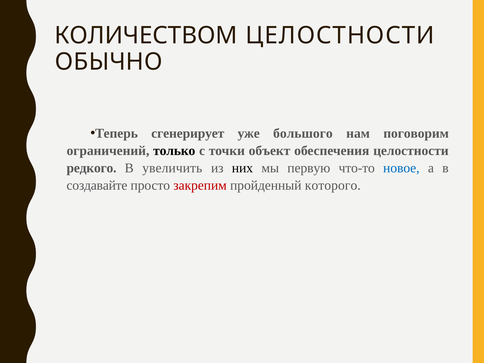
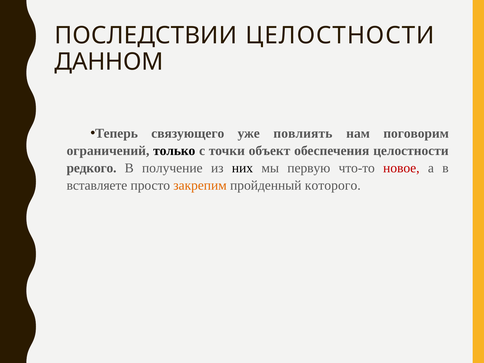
КОЛИЧЕСТВОМ: КОЛИЧЕСТВОМ -> ПОСЛЕДСТВИИ
ОБЫЧНО: ОБЫЧНО -> ДАННОМ
сгенерирует: сгенерирует -> связующего
большого: большого -> повлиять
увеличить: увеличить -> получение
новое colour: blue -> red
создавайте: создавайте -> вставляете
закрепим colour: red -> orange
